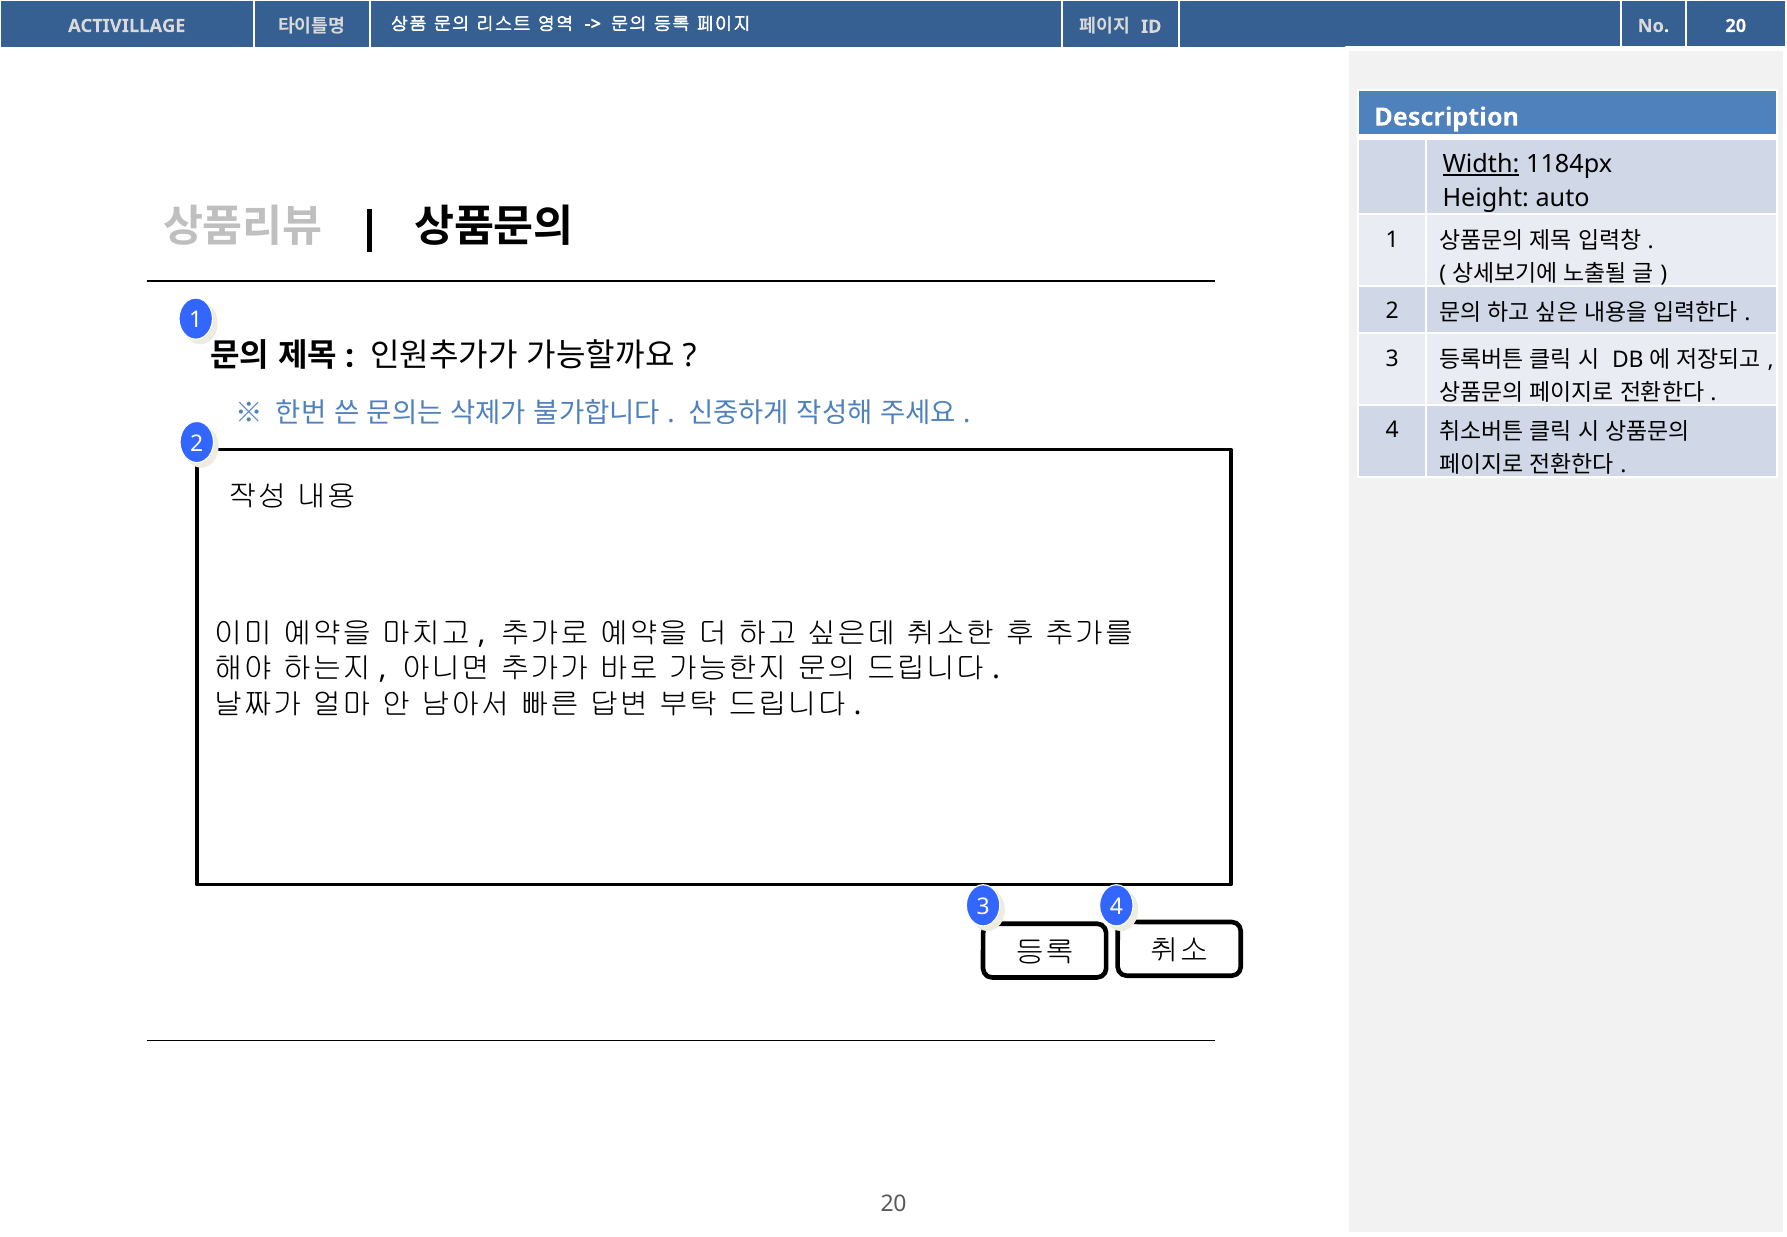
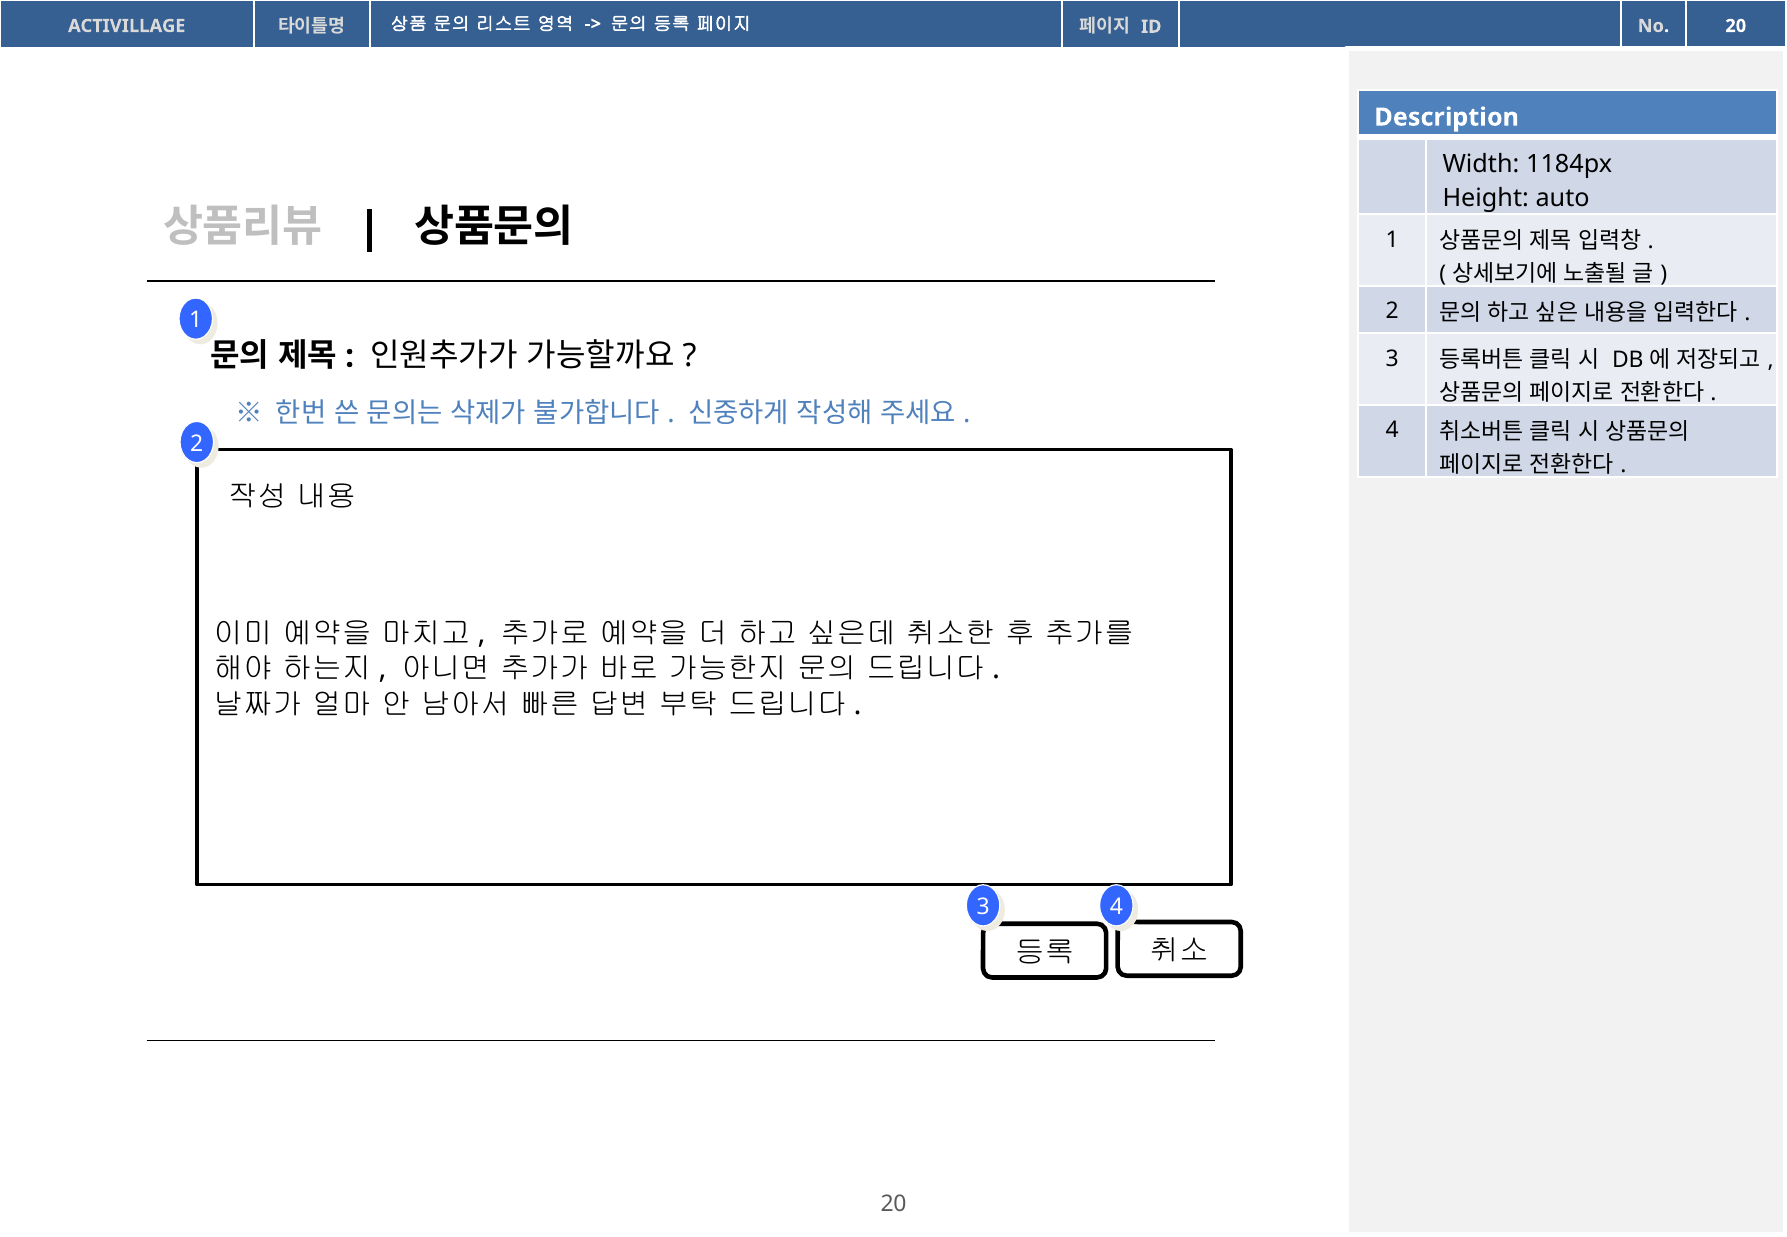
Width underline: present -> none
